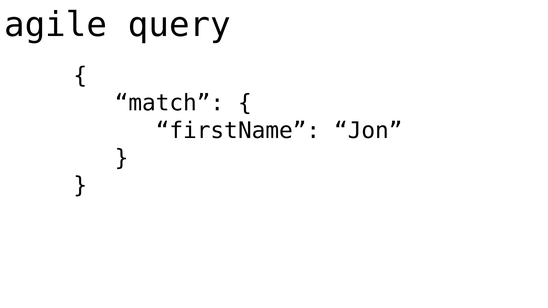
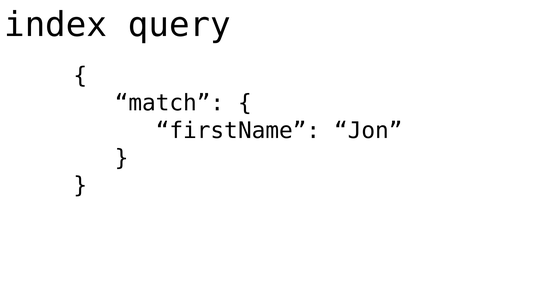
agile: agile -> index
